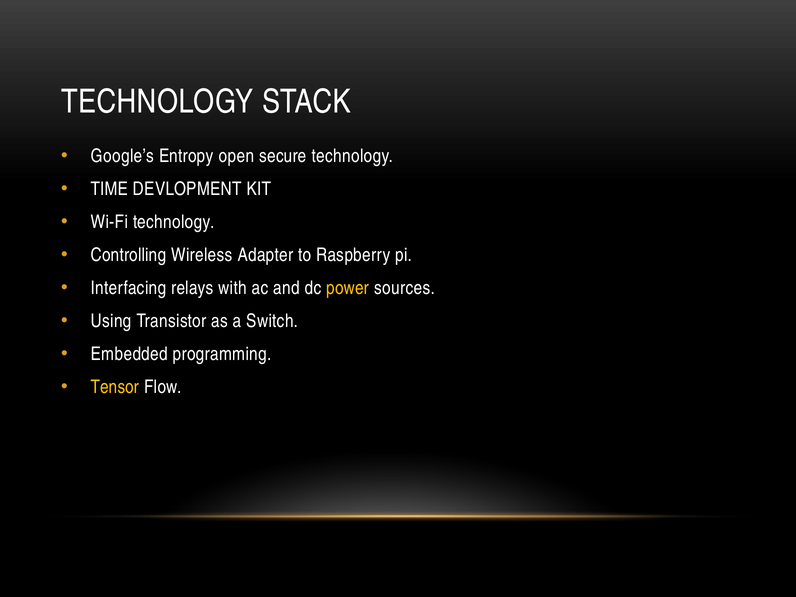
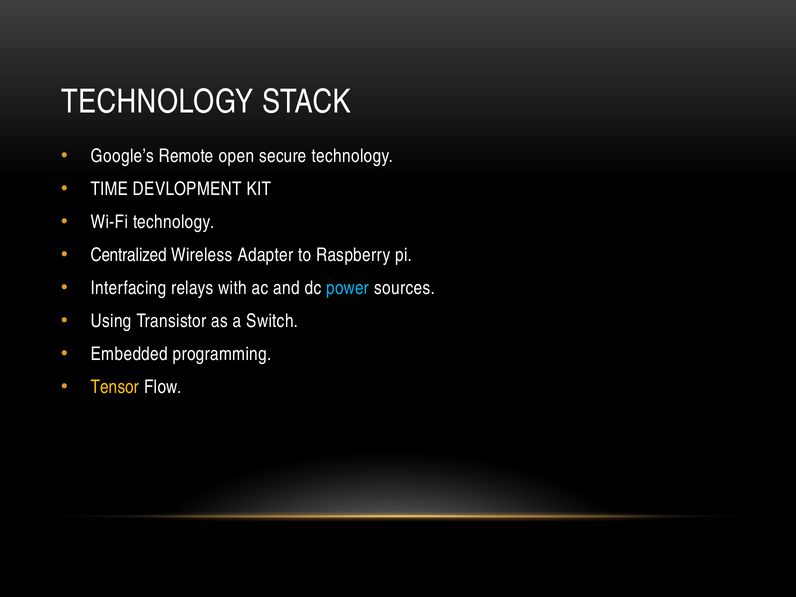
Entropy: Entropy -> Remote
Controlling: Controlling -> Centralized
power colour: yellow -> light blue
